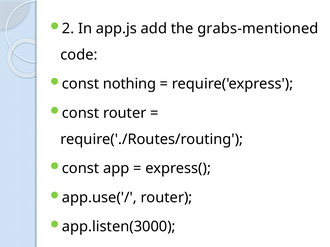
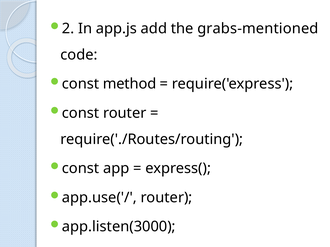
nothing: nothing -> method
